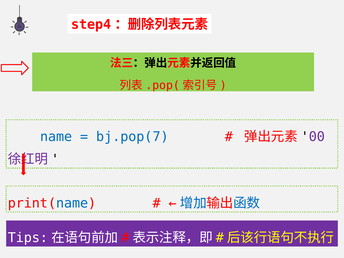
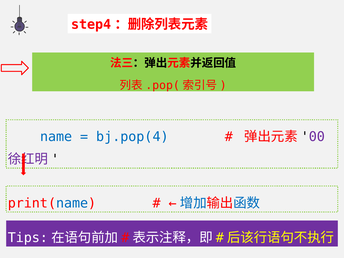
bj.pop(7: bj.pop(7 -> bj.pop(4
